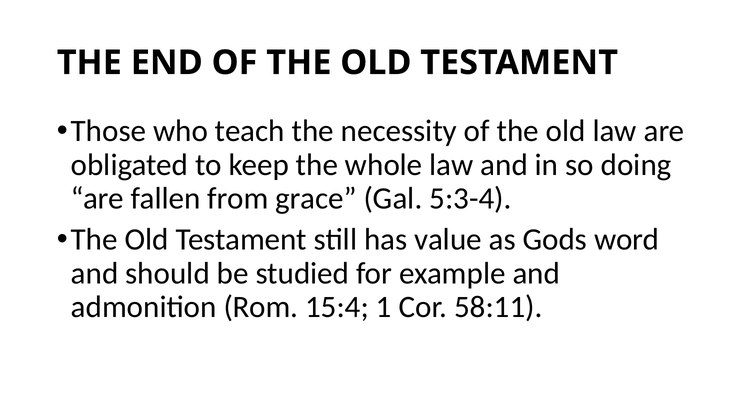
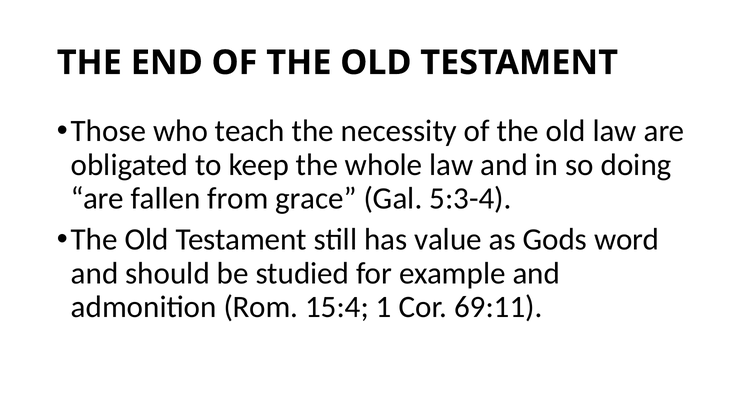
58:11: 58:11 -> 69:11
